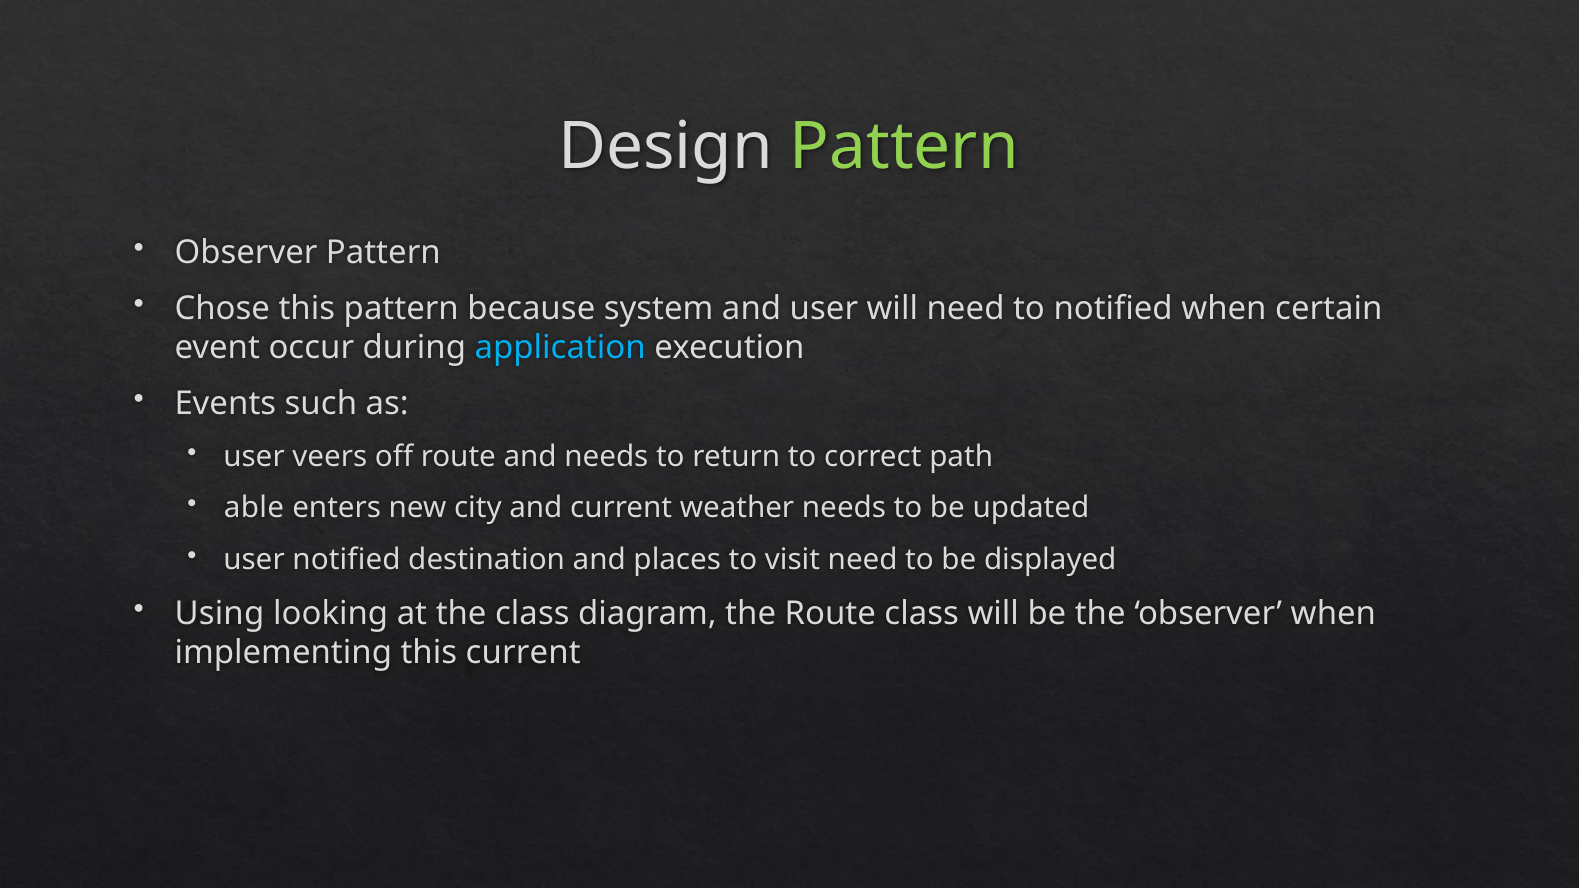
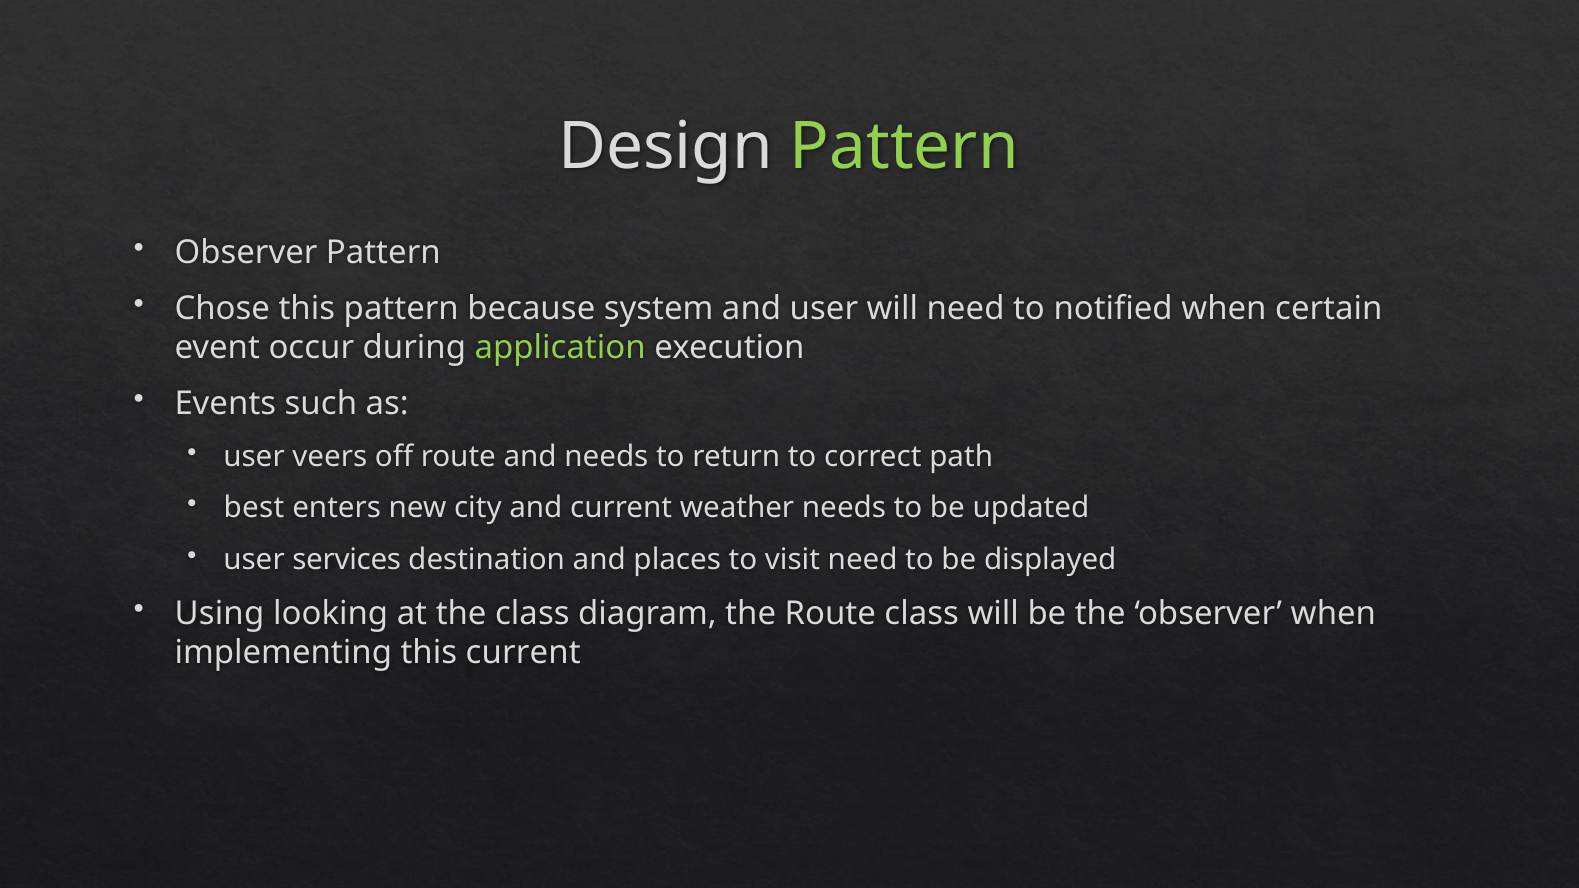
application colour: light blue -> light green
able: able -> best
user notified: notified -> services
